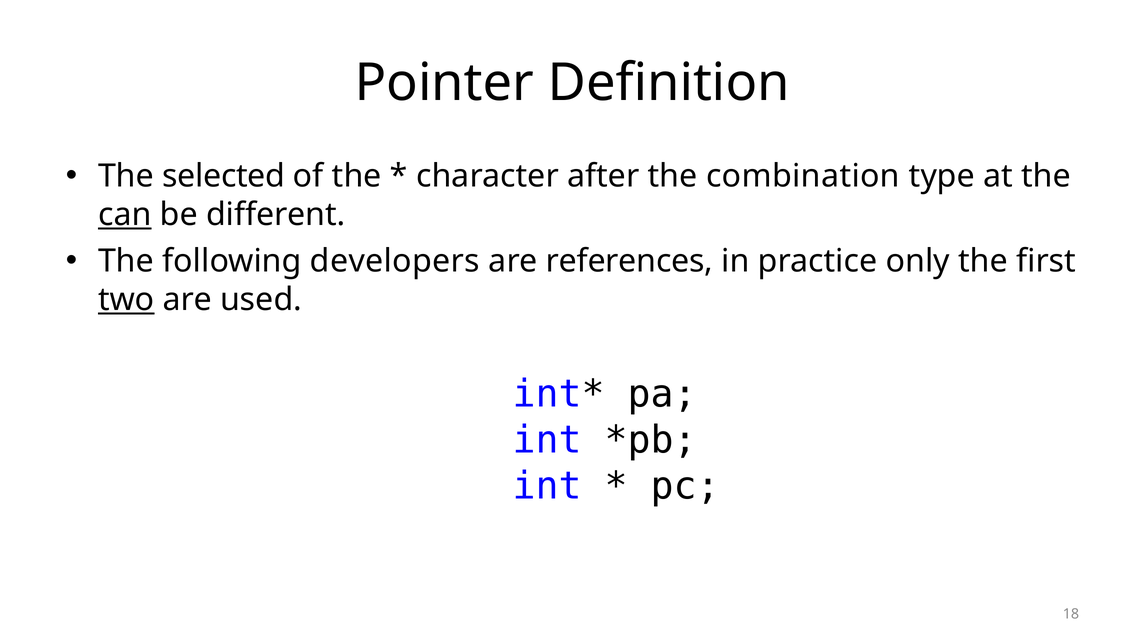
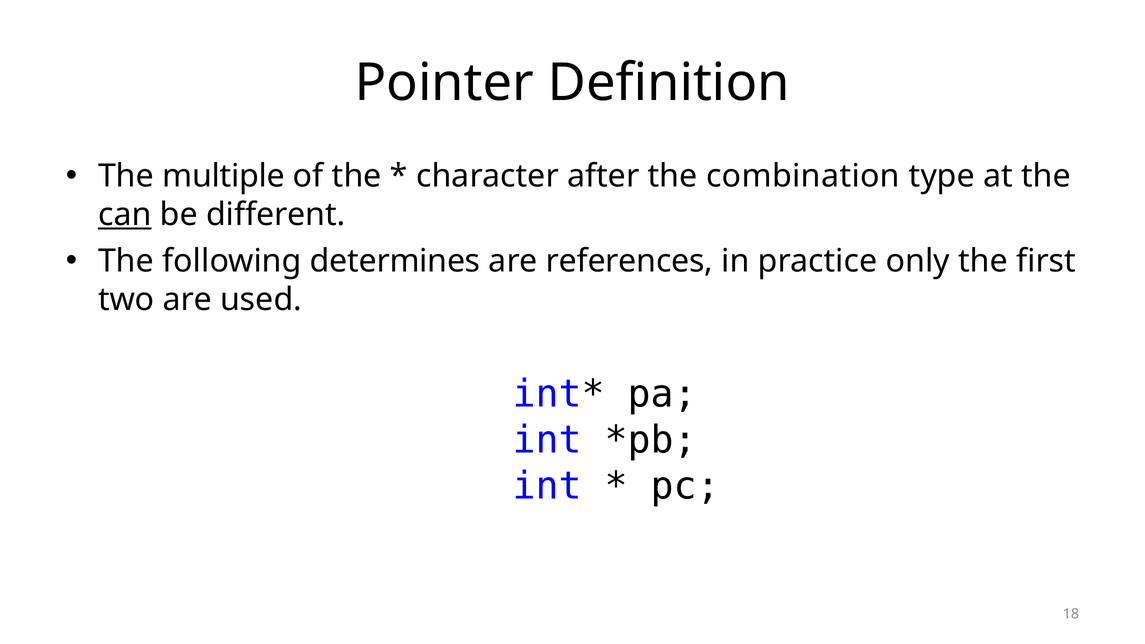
selected: selected -> multiple
developers: developers -> determines
two underline: present -> none
